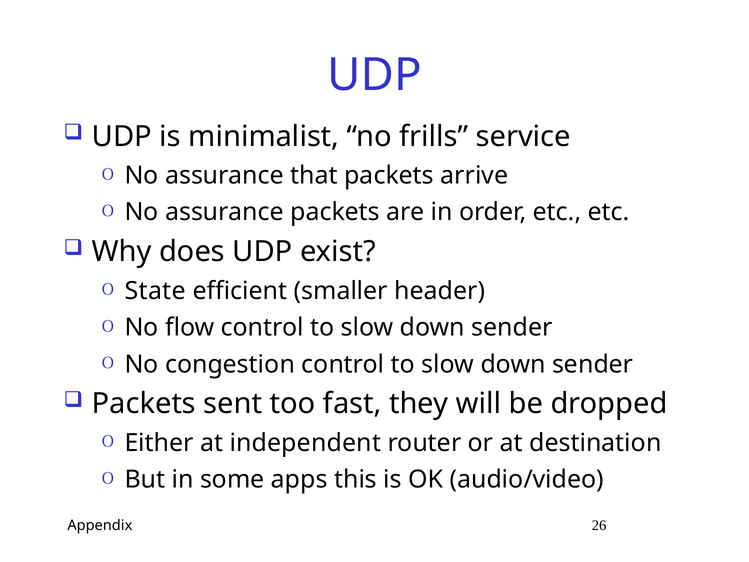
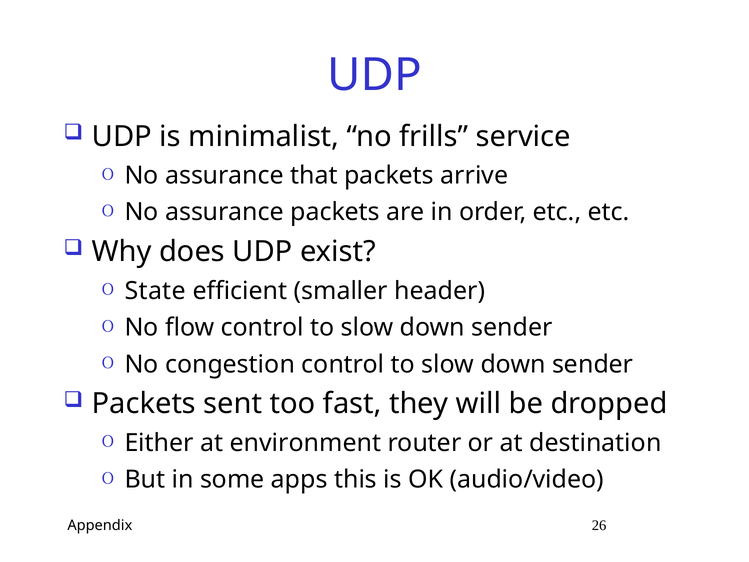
independent: independent -> environment
